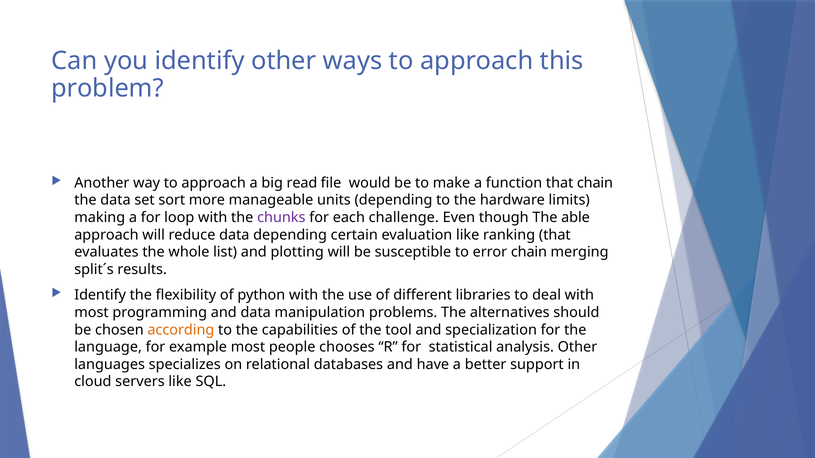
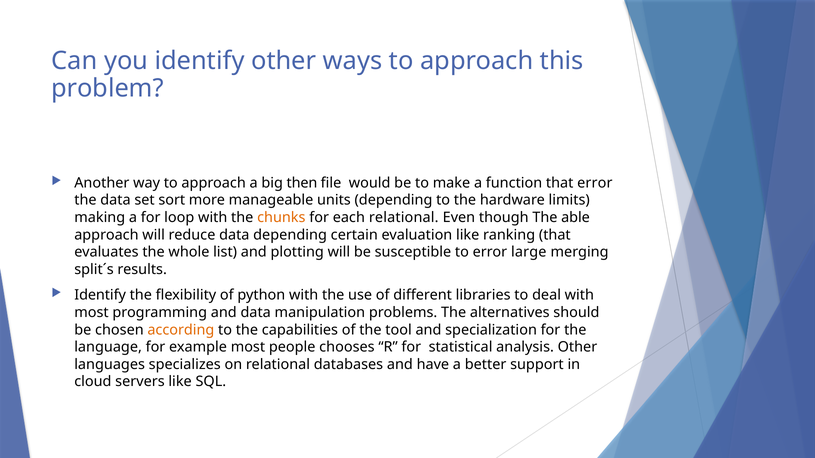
read: read -> then
that chain: chain -> error
chunks colour: purple -> orange
each challenge: challenge -> relational
error chain: chain -> large
